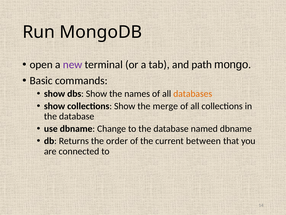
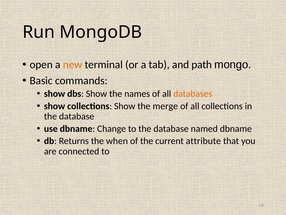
new colour: purple -> orange
order: order -> when
between: between -> attribute
